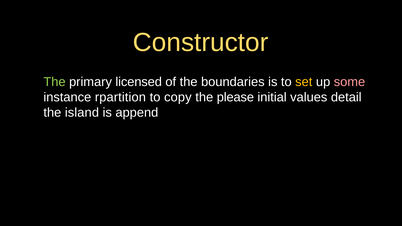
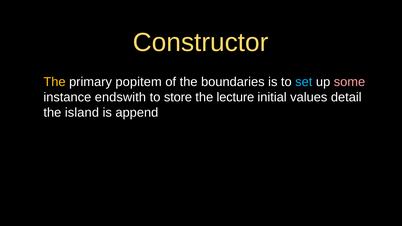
The at (55, 82) colour: light green -> yellow
licensed: licensed -> popitem
set colour: yellow -> light blue
rpartition: rpartition -> endswith
copy: copy -> store
please: please -> lecture
